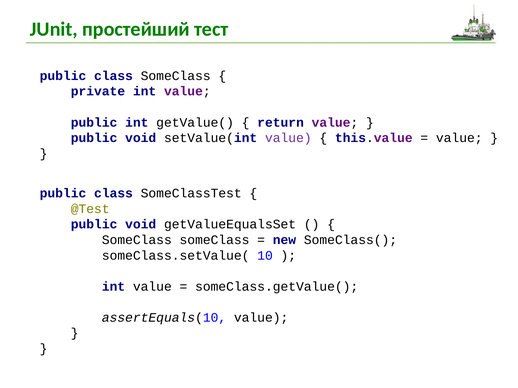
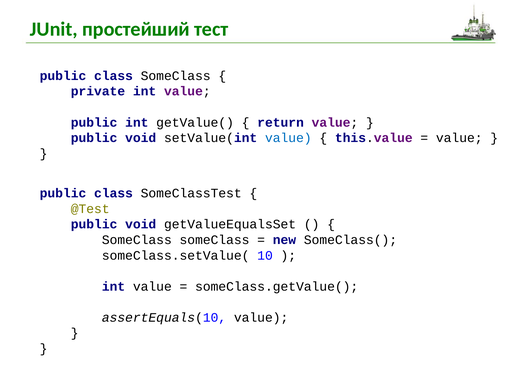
value at (288, 138) colour: purple -> blue
